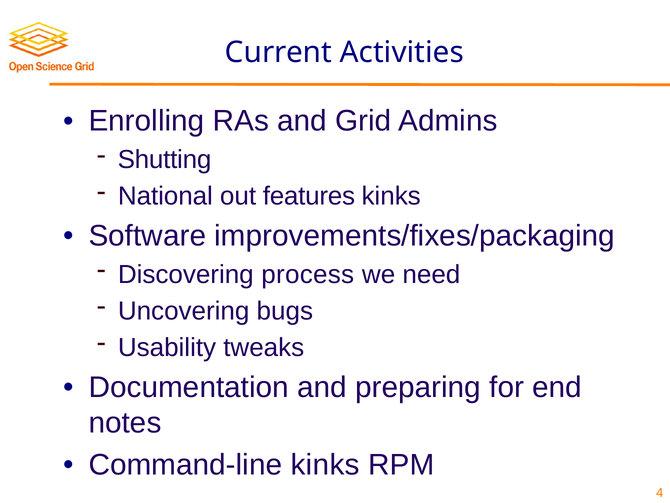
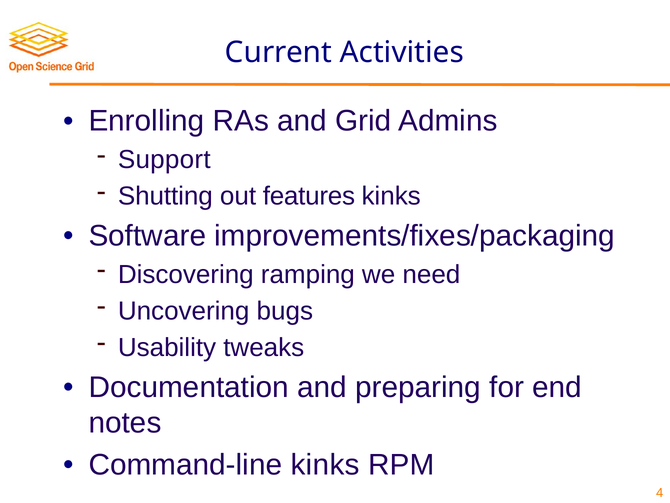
Shutting: Shutting -> Support
National: National -> Shutting
process: process -> ramping
